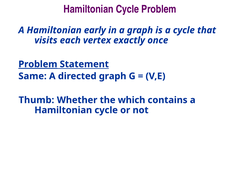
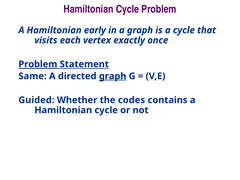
graph at (113, 76) underline: none -> present
Thumb: Thumb -> Guided
which: which -> codes
